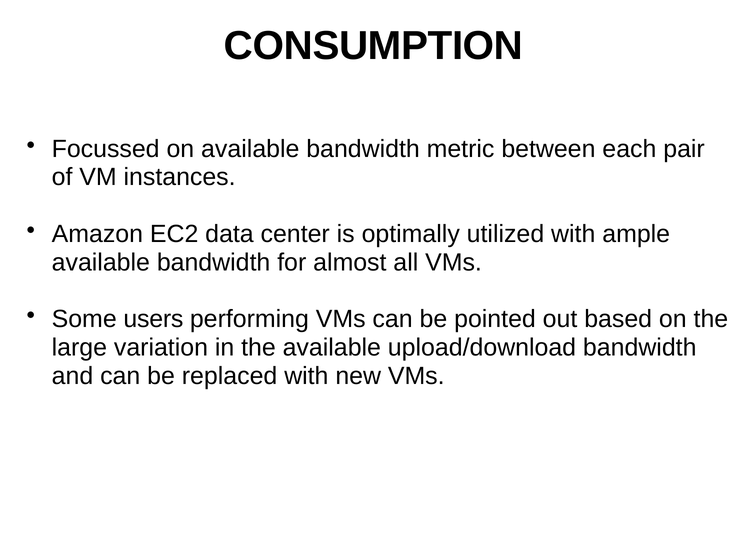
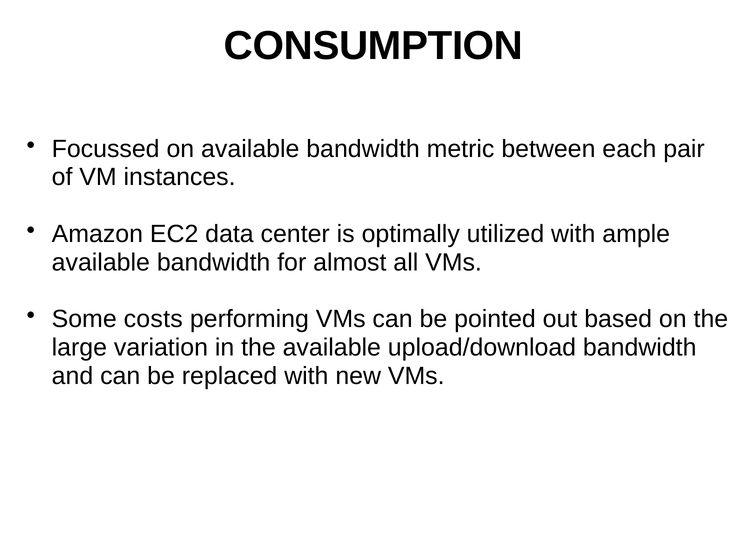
users: users -> costs
